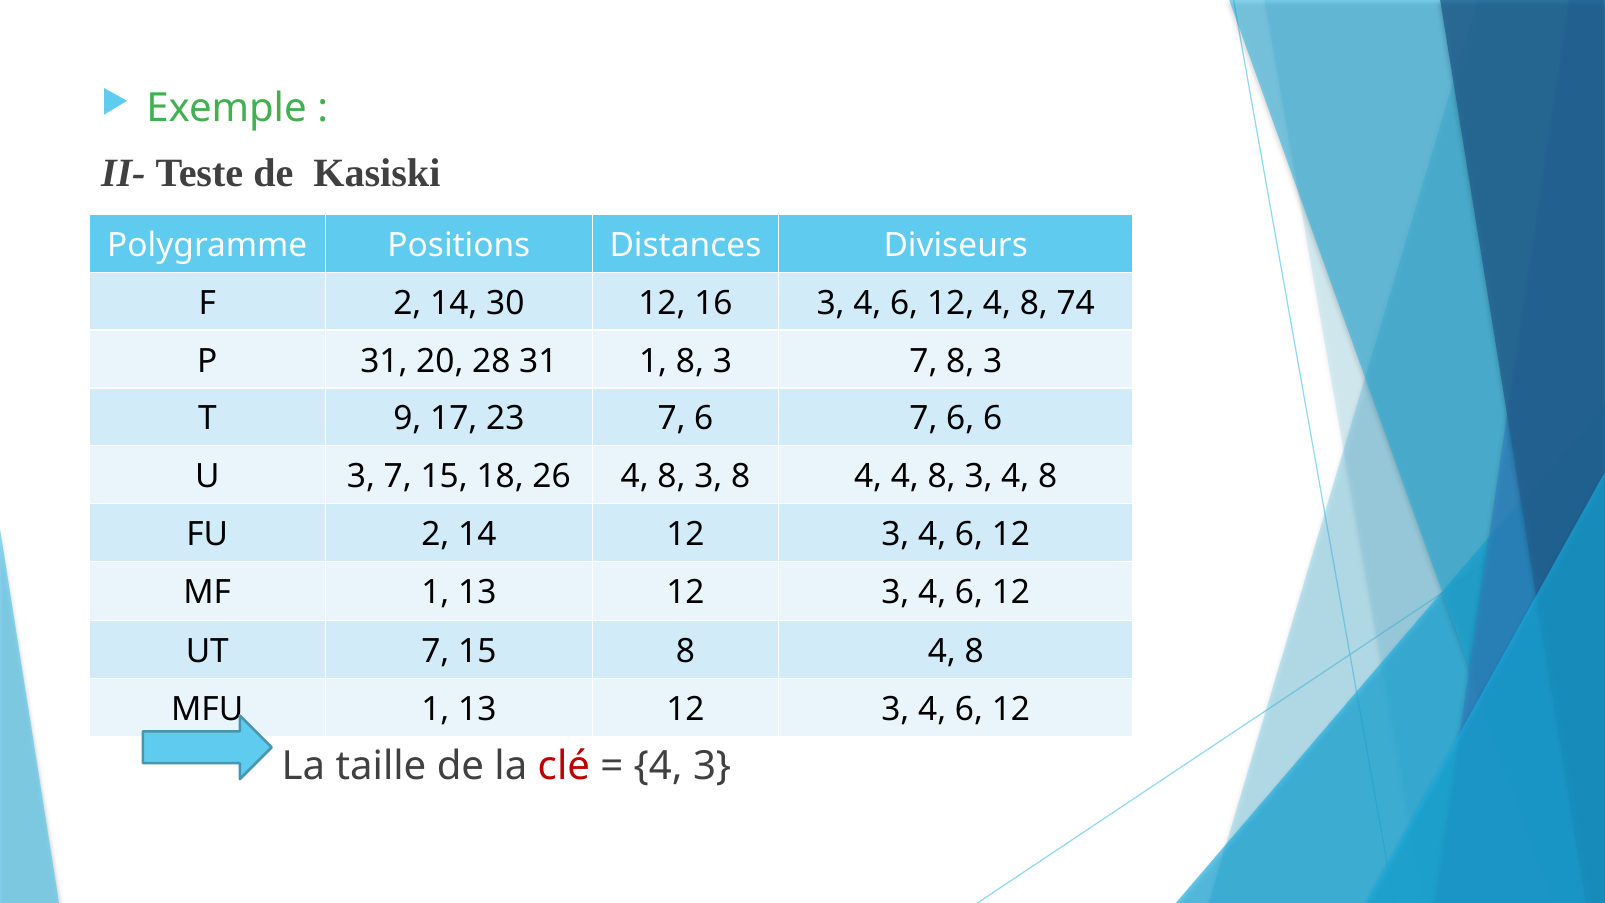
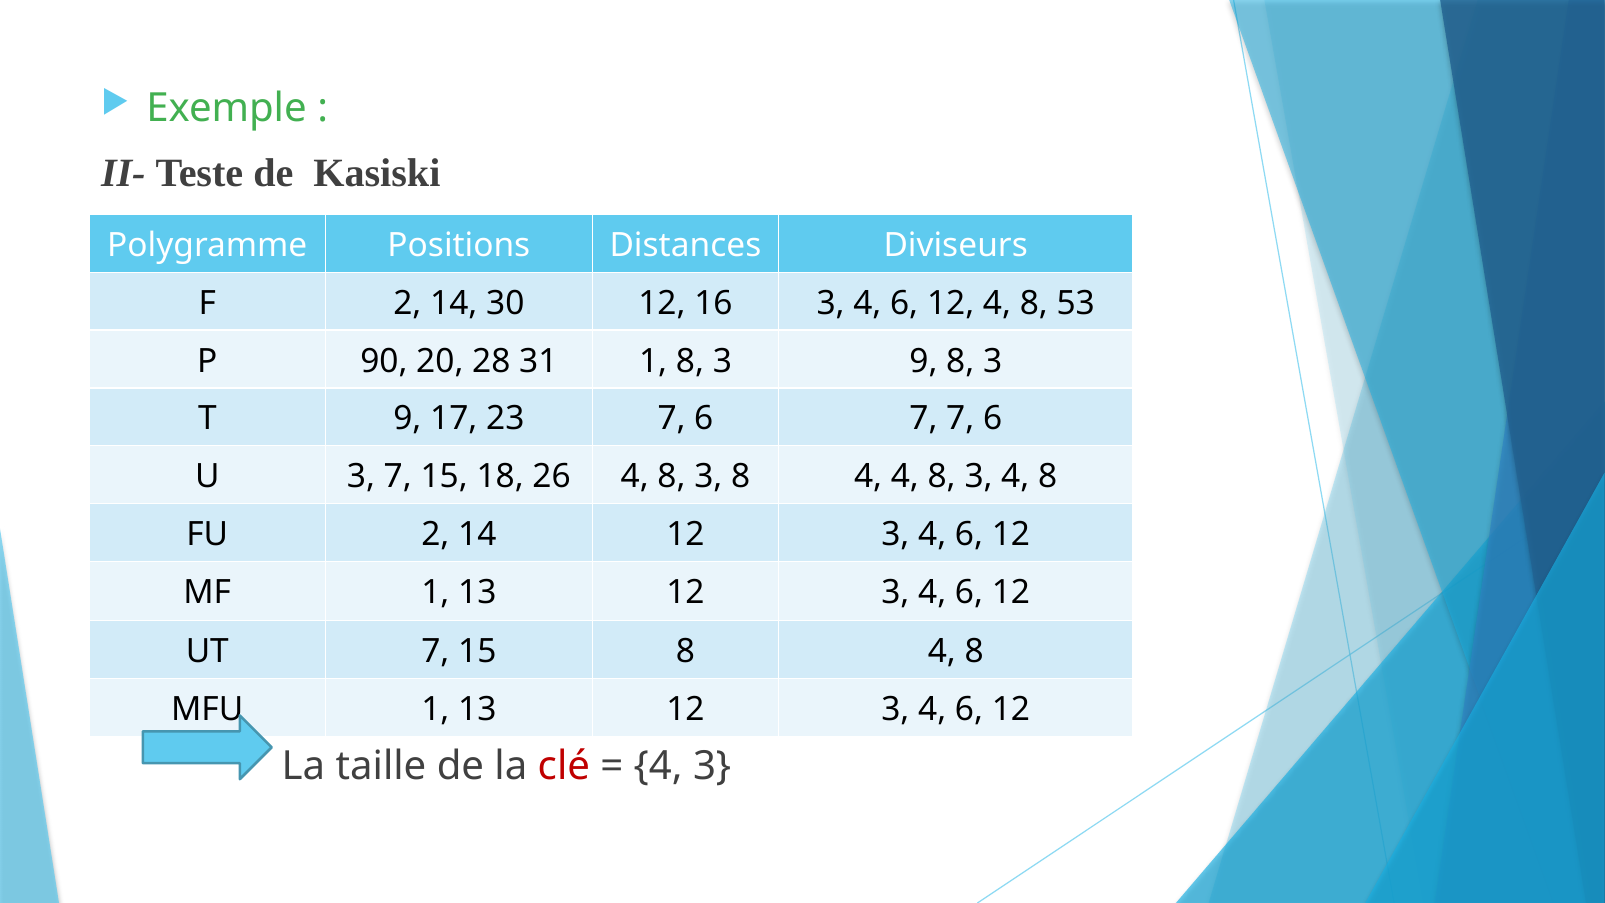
74: 74 -> 53
P 31: 31 -> 90
8 3 7: 7 -> 9
6 7 6: 6 -> 7
